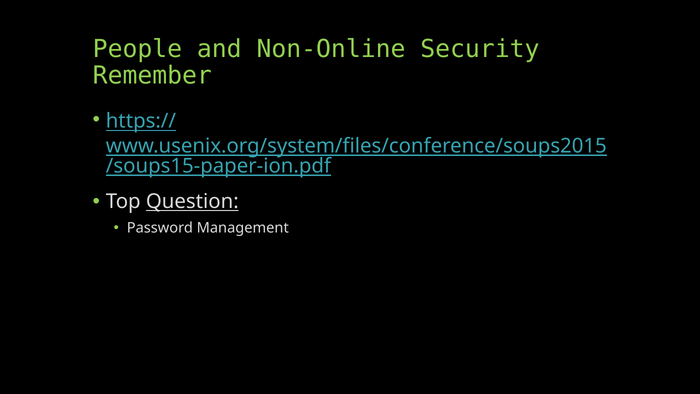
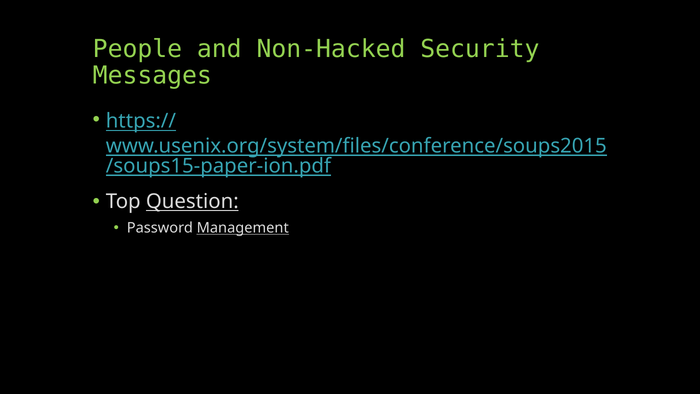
Non-Online: Non-Online -> Non-Hacked
Remember: Remember -> Messages
Management underline: none -> present
